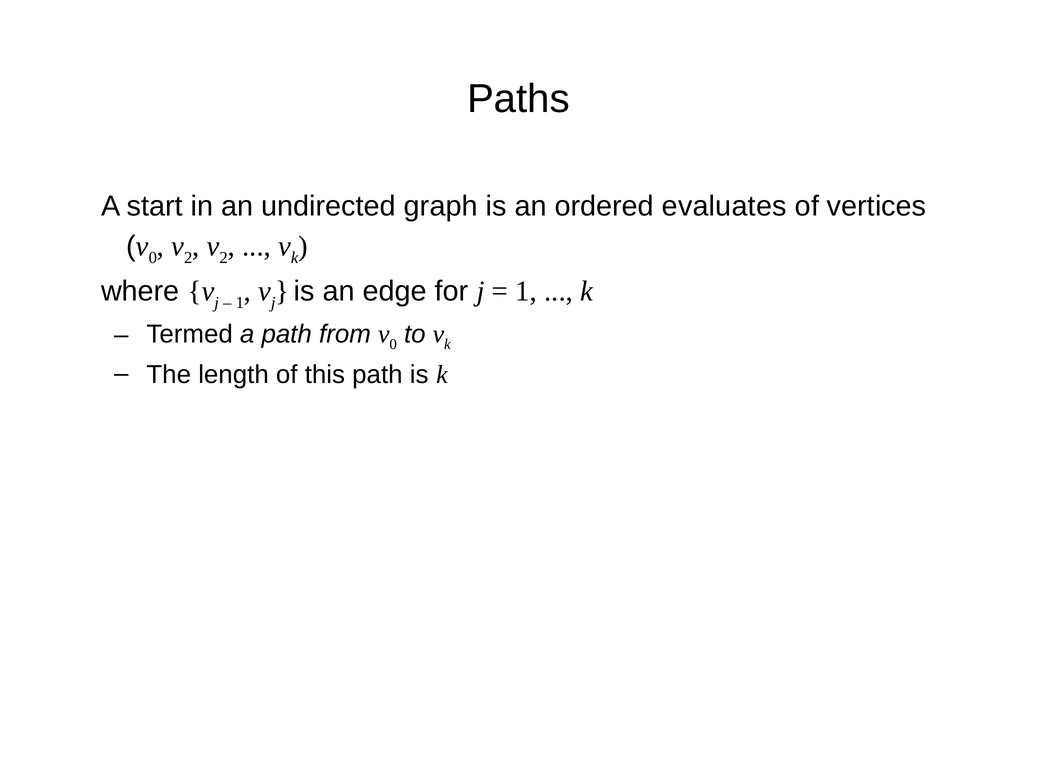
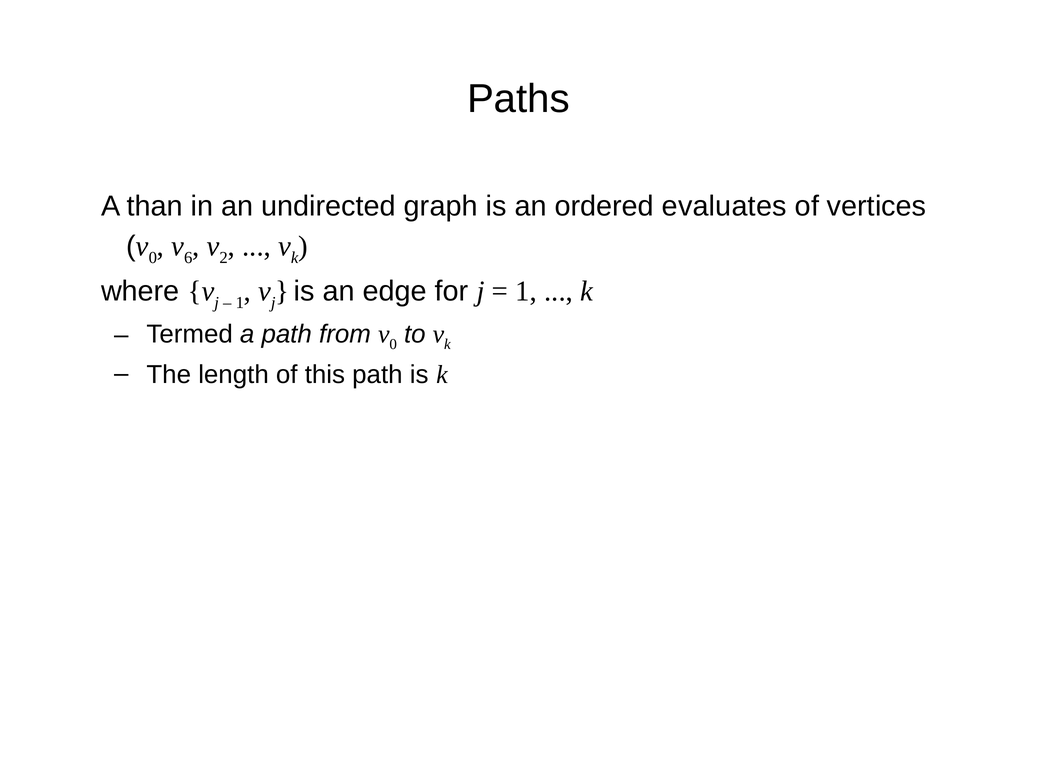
start: start -> than
2 at (188, 258): 2 -> 6
